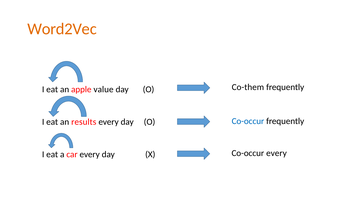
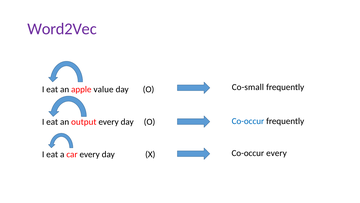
Word2Vec colour: orange -> purple
Co-them: Co-them -> Co-small
results: results -> output
